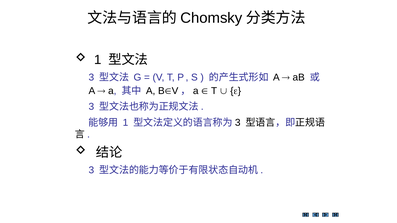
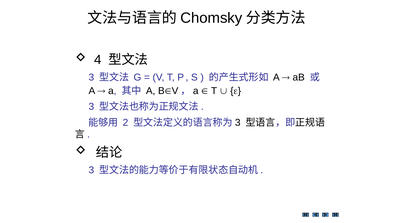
1 at (98, 60): 1 -> 4
1 at (125, 123): 1 -> 2
